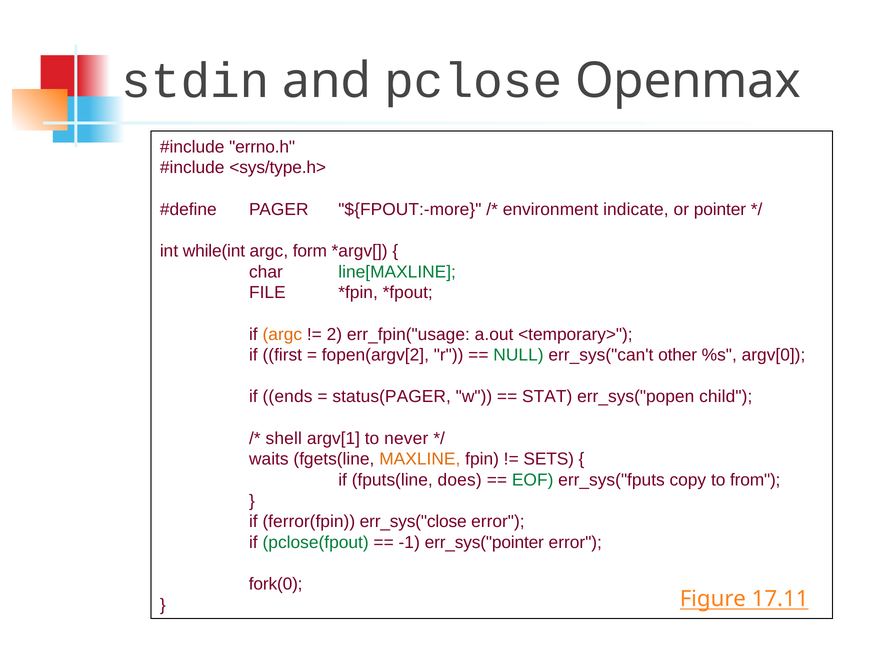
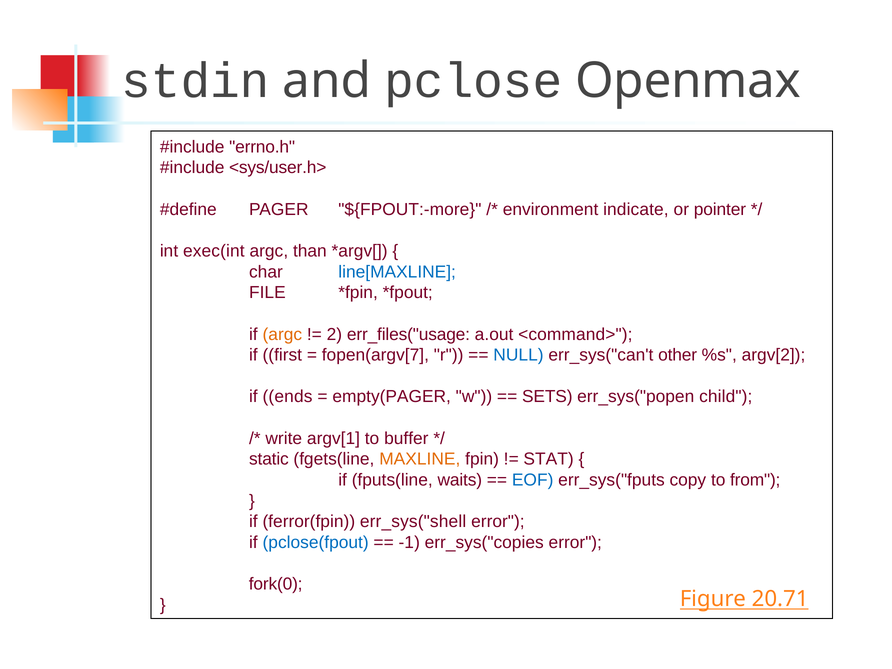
<sys/type.h>: <sys/type.h> -> <sys/user.h>
while(int: while(int -> exec(int
form: form -> than
line[MAXLINE colour: green -> blue
err_fpin("usage: err_fpin("usage -> err_files("usage
<temporary>: <temporary> -> <command>
fopen(argv[2: fopen(argv[2 -> fopen(argv[7
NULL colour: green -> blue
argv[0: argv[0 -> argv[2
status(PAGER: status(PAGER -> empty(PAGER
STAT: STAT -> SETS
shell: shell -> write
never: never -> buffer
waits: waits -> static
SETS: SETS -> STAT
does: does -> waits
EOF colour: green -> blue
err_sys("close: err_sys("close -> err_sys("shell
pclose(fpout colour: green -> blue
err_sys("pointer: err_sys("pointer -> err_sys("copies
17.11: 17.11 -> 20.71
